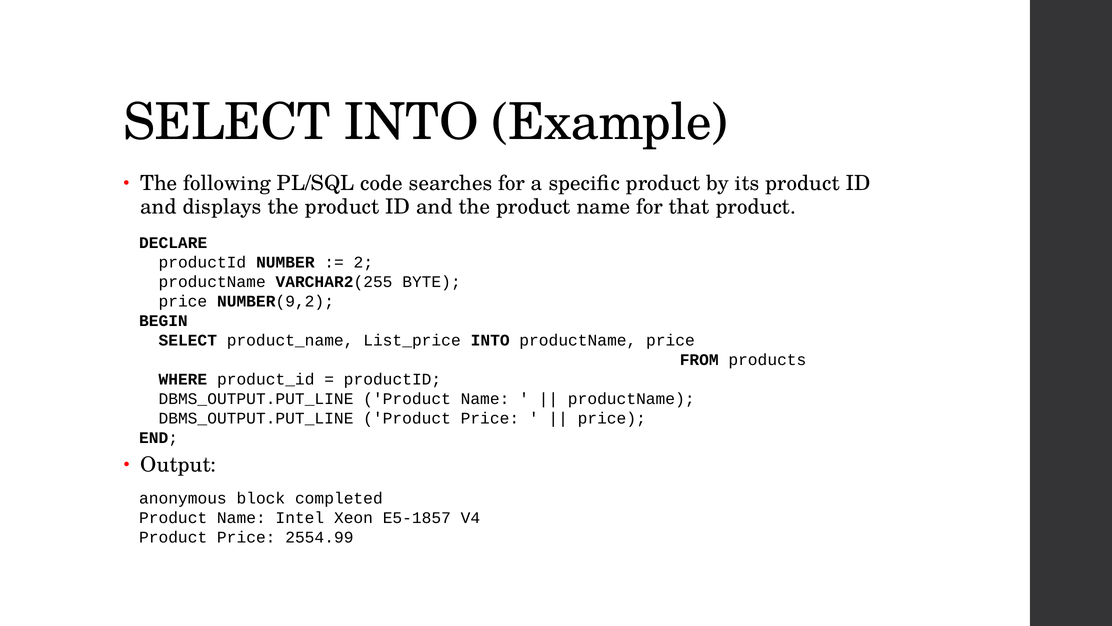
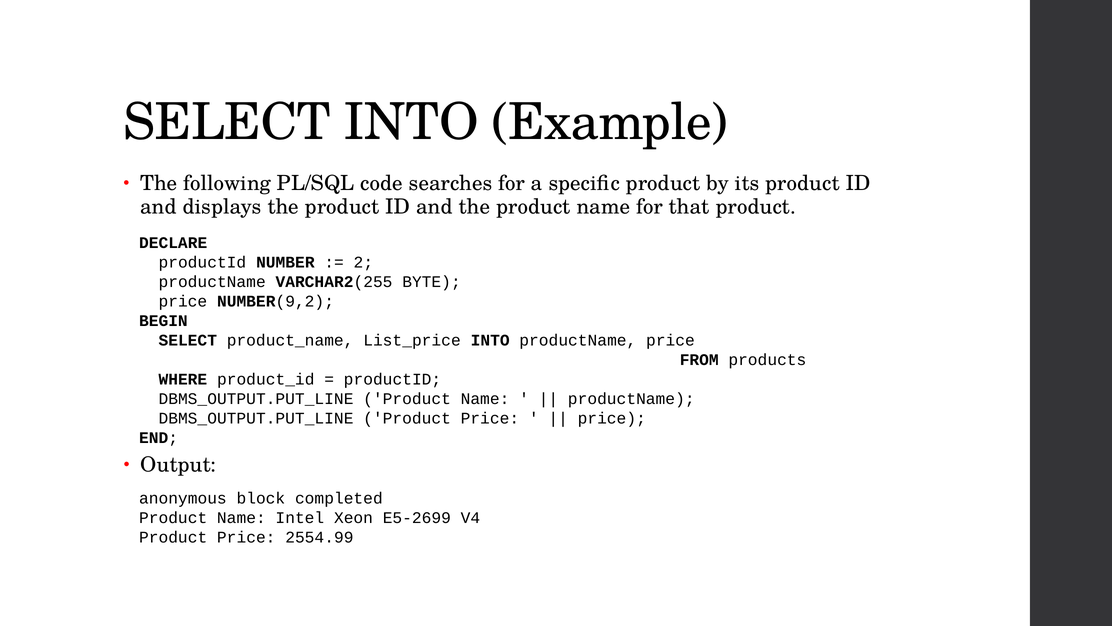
E5-1857: E5-1857 -> E5-2699
